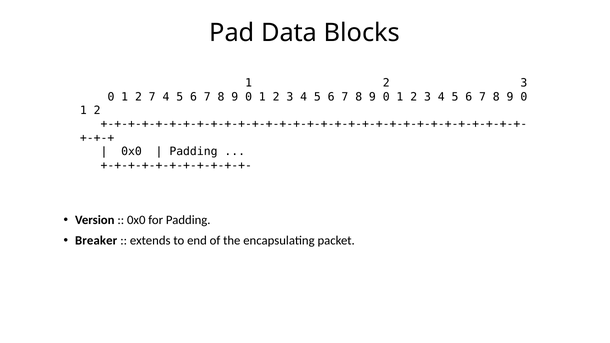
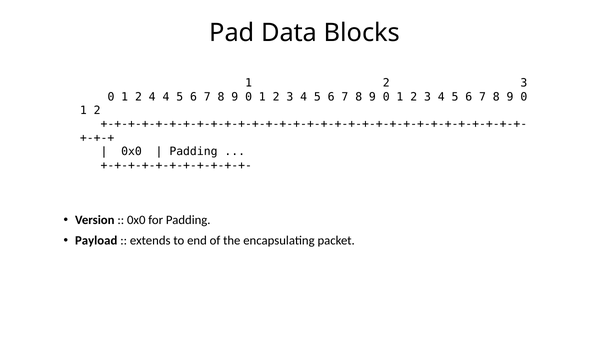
2 7: 7 -> 4
Breaker: Breaker -> Payload
